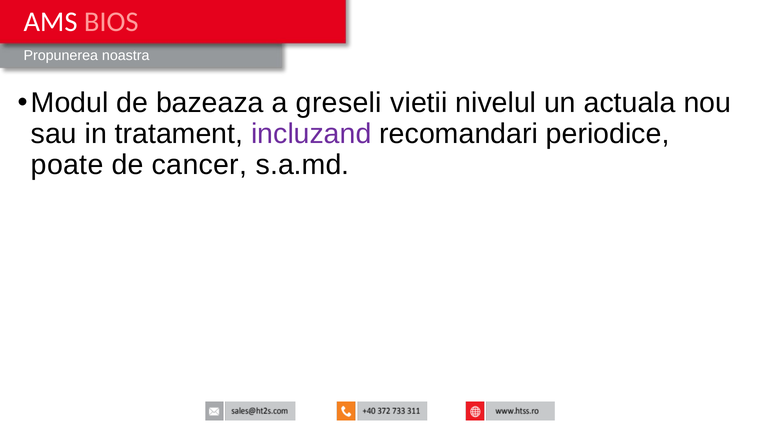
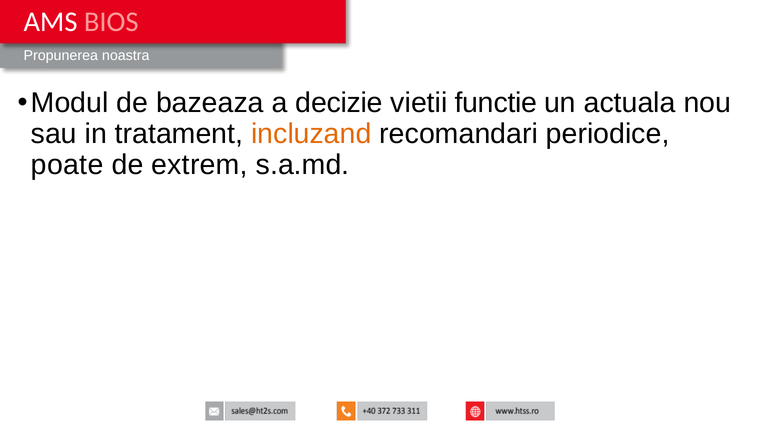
greseli: greseli -> decizie
nivelul: nivelul -> functie
incluzand colour: purple -> orange
cancer: cancer -> extrem
